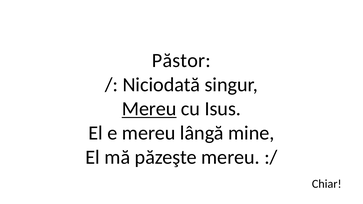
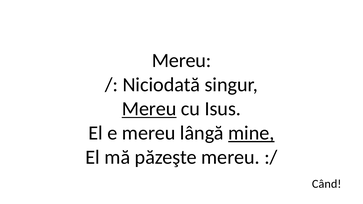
Păstor at (181, 61): Păstor -> Mereu
mine underline: none -> present
Chiar: Chiar -> Când
